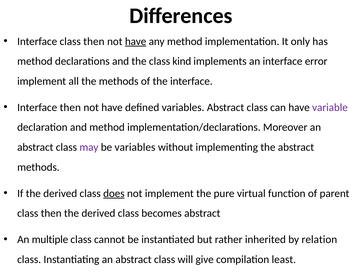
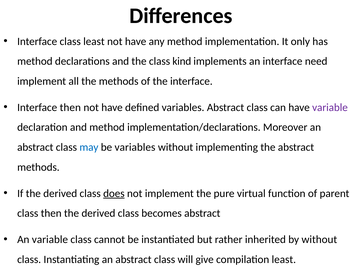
Interface class then: then -> least
have at (136, 41) underline: present -> none
error: error -> need
may colour: purple -> blue
An multiple: multiple -> variable
by relation: relation -> without
